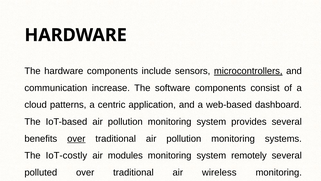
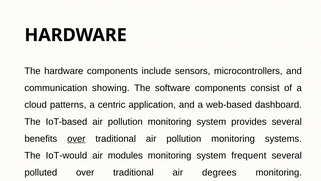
microcontrollers underline: present -> none
increase: increase -> showing
IoT-costly: IoT-costly -> IoT-would
remotely: remotely -> frequent
wireless: wireless -> degrees
